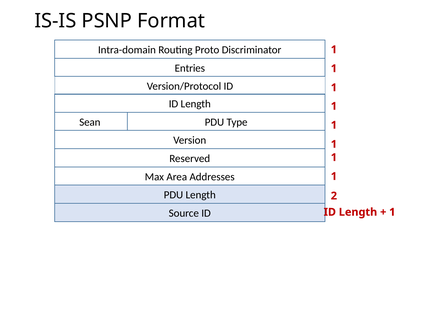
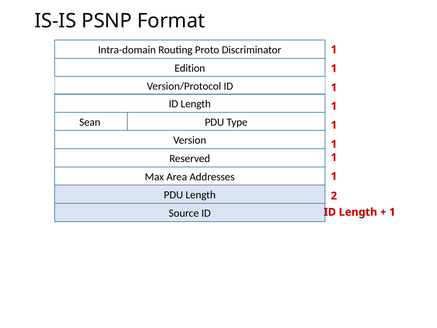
Entries: Entries -> Edition
